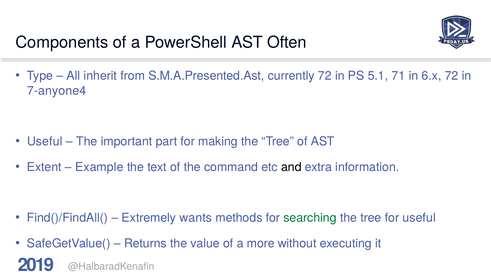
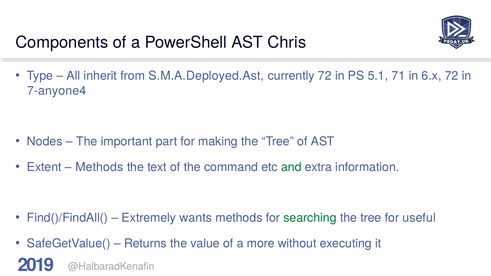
Often: Often -> Chris
S.M.A.Presented.Ast: S.M.A.Presented.Ast -> S.M.A.Deployed.Ast
Useful at (45, 142): Useful -> Nodes
Example at (99, 167): Example -> Methods
and colour: black -> green
